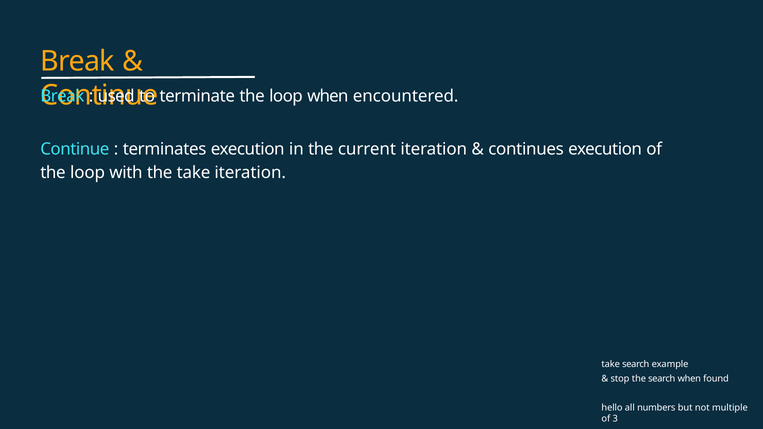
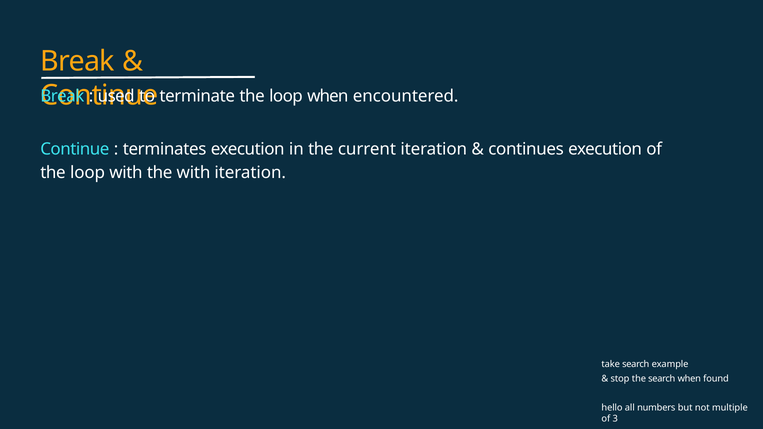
the take: take -> with
